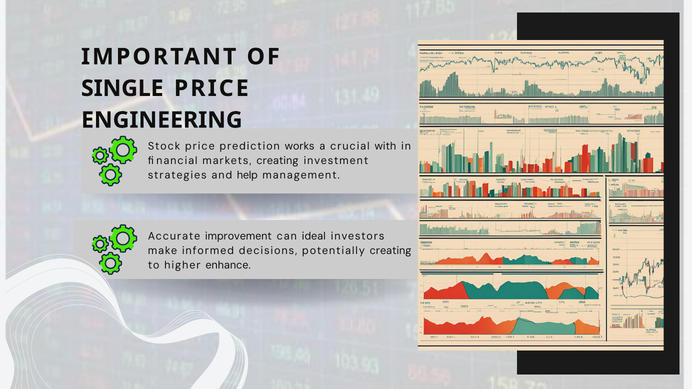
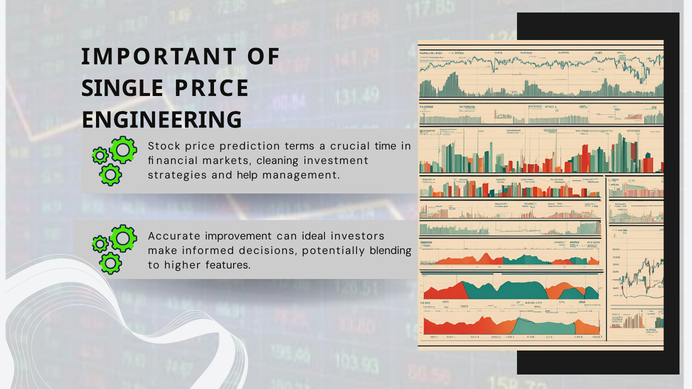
works: works -> terms
with: with -> time
markets creating: creating -> cleaning
potentially creating: creating -> blending
enhance: enhance -> features
